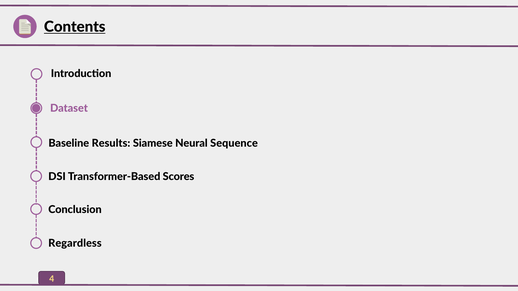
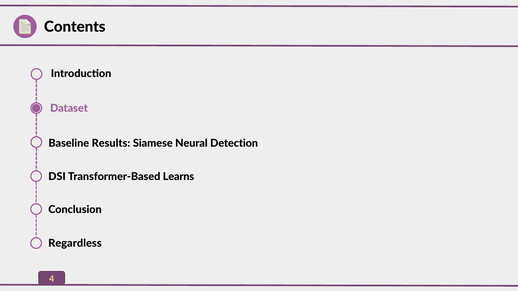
Contents underline: present -> none
Sequence: Sequence -> Detection
Scores: Scores -> Learns
